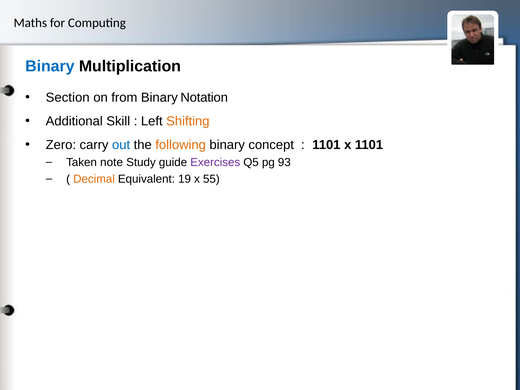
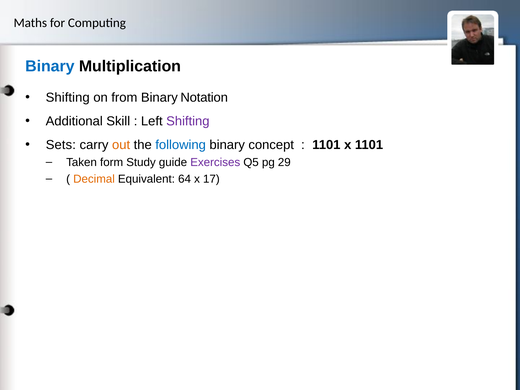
Section at (68, 98): Section -> Shifting
Shifting at (188, 121) colour: orange -> purple
Zero: Zero -> Sets
out colour: blue -> orange
following colour: orange -> blue
note: note -> form
93: 93 -> 29
19: 19 -> 64
55: 55 -> 17
